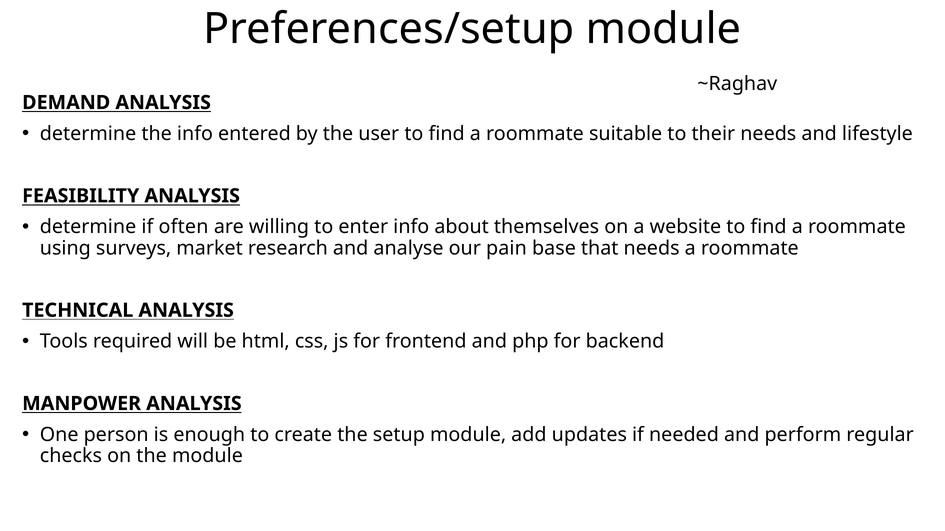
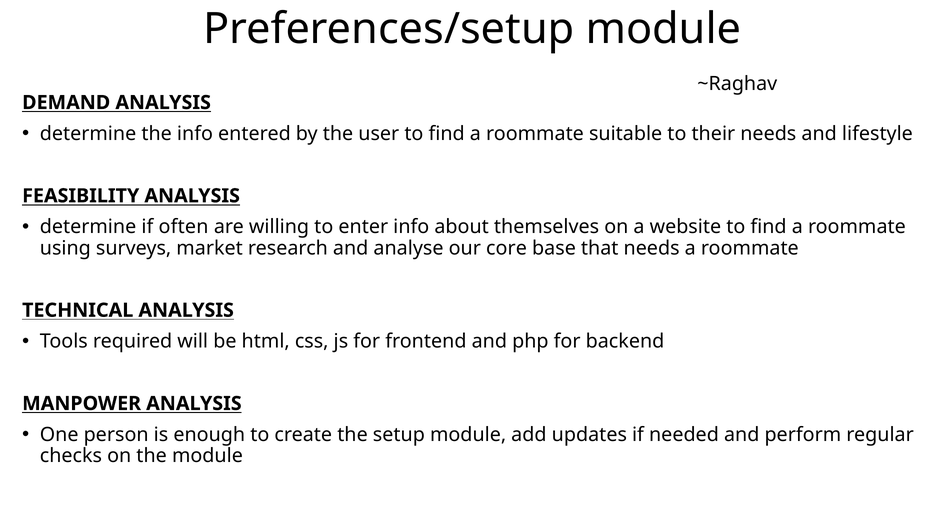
pain: pain -> core
